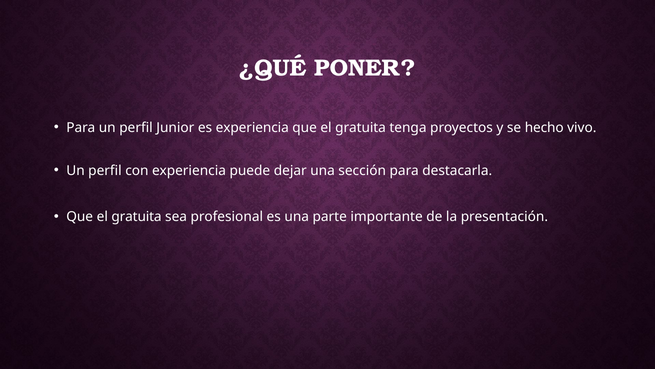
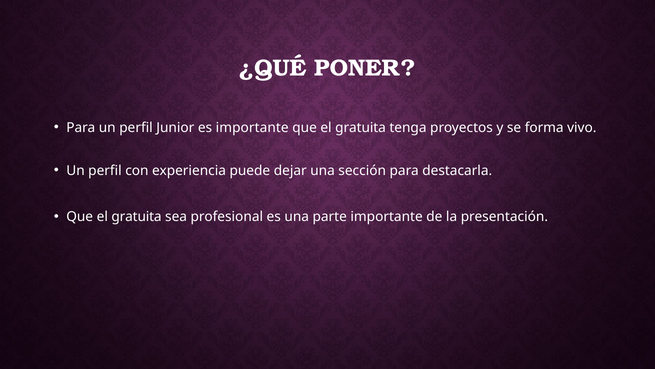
es experiencia: experiencia -> importante
hecho: hecho -> forma
